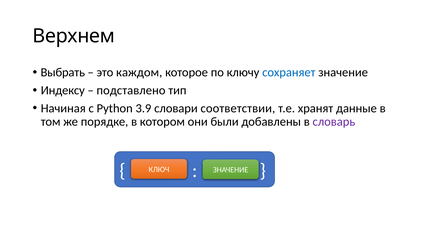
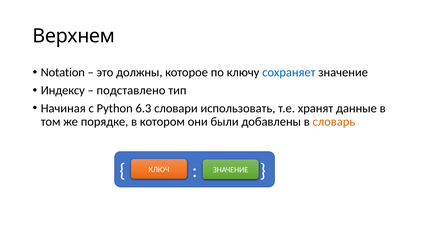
Выбрать: Выбрать -> Notation
каждом: каждом -> должны
3.9: 3.9 -> 6.3
соответствии: соответствии -> использовать
словарь colour: purple -> orange
